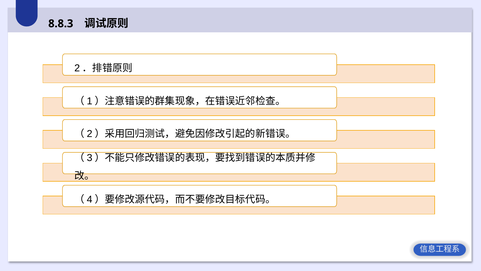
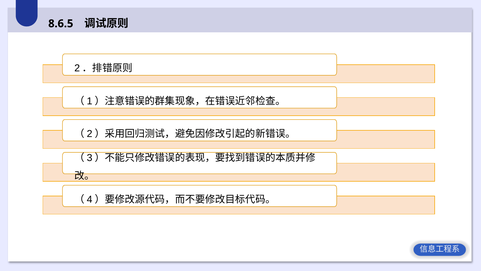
8.8.3: 8.8.3 -> 8.6.5
